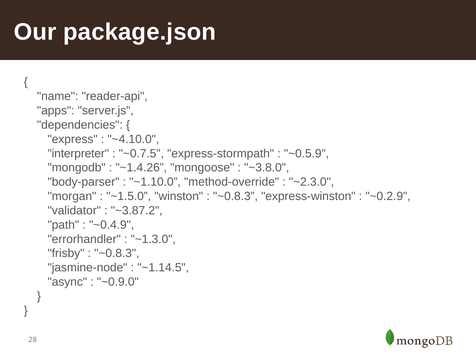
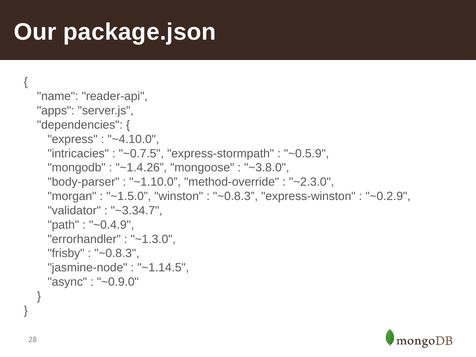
interpreter: interpreter -> intricacies
~3.87.2: ~3.87.2 -> ~3.34.7
